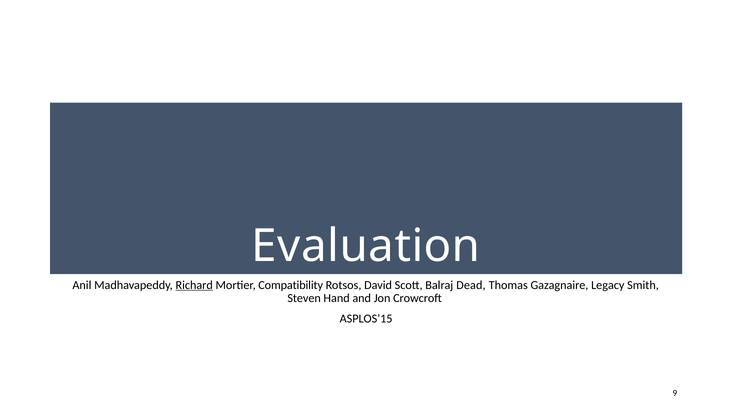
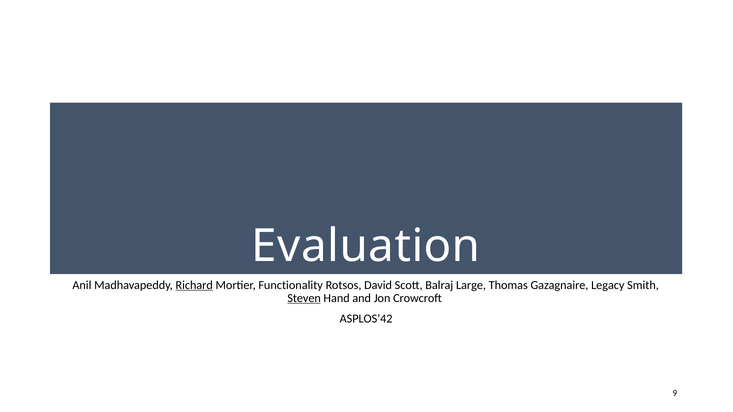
Compatibility: Compatibility -> Functionality
Dead: Dead -> Large
Steven underline: none -> present
ASPLOS’15: ASPLOS’15 -> ASPLOS’42
